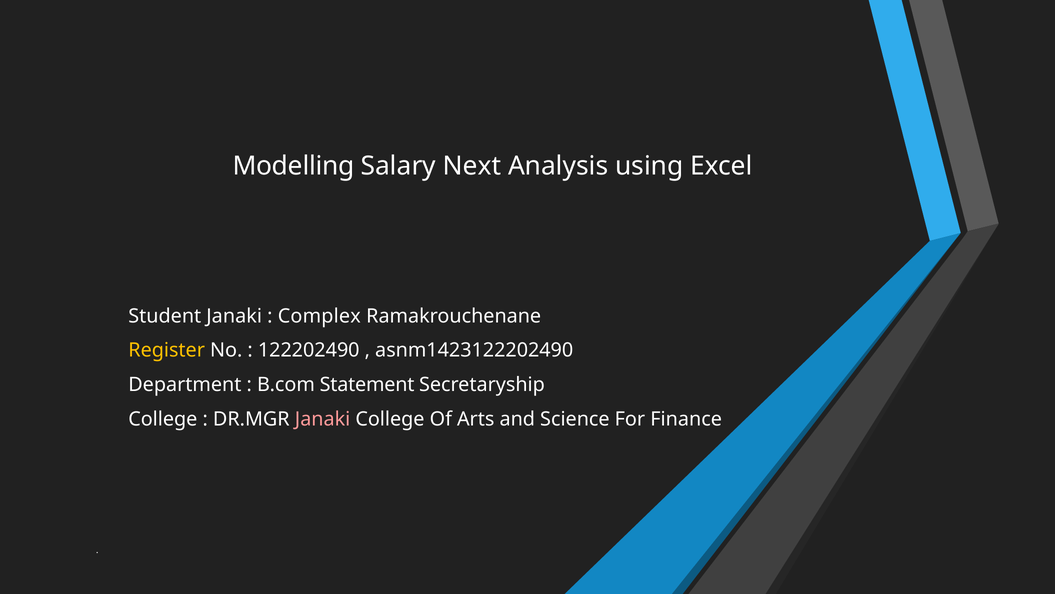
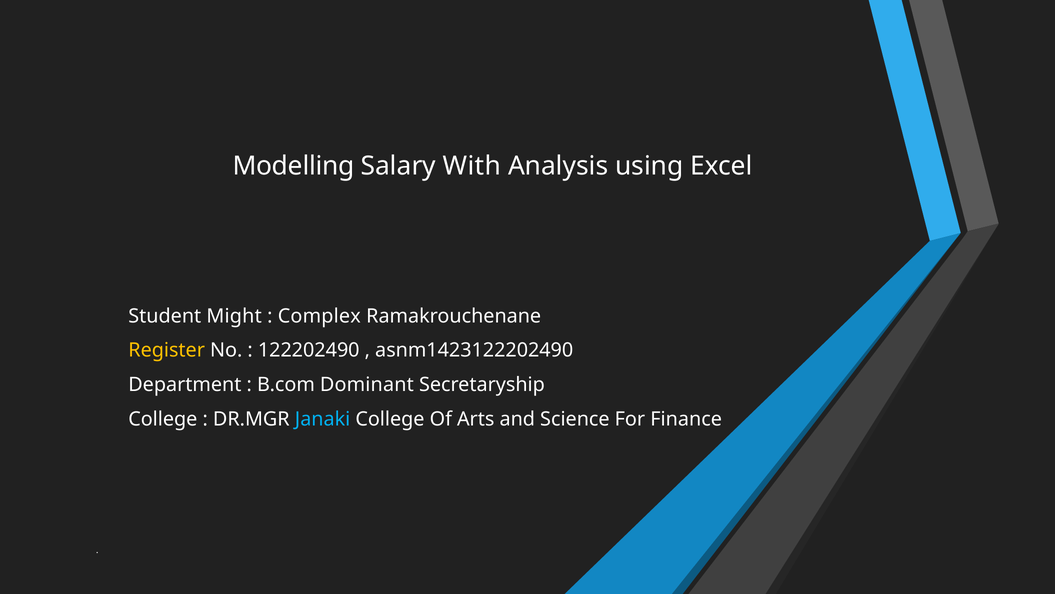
Next: Next -> With
Student Janaki: Janaki -> Might
Statement: Statement -> Dominant
Janaki at (323, 419) colour: pink -> light blue
